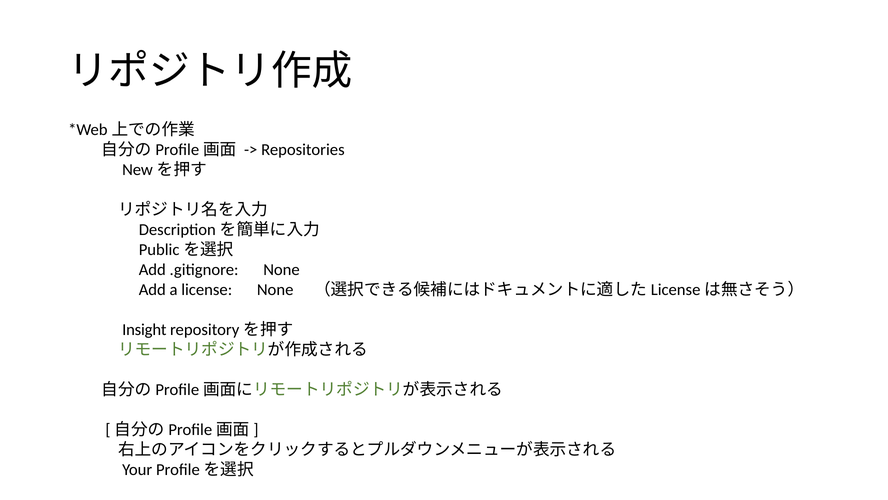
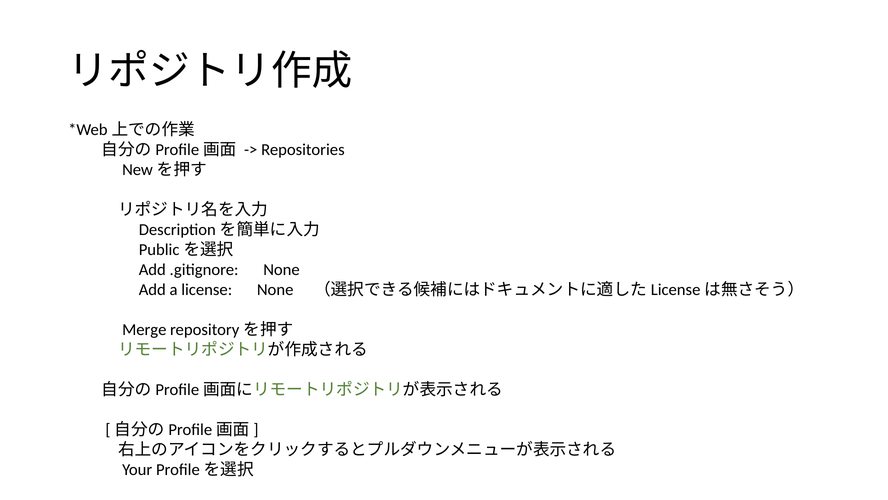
Insight: Insight -> Merge
